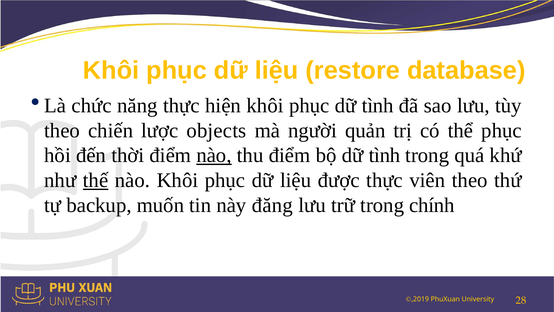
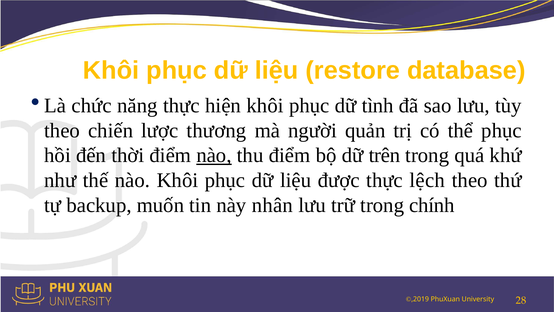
objects: objects -> thương
bộ dữ tình: tình -> trên
thế underline: present -> none
viên: viên -> lệch
đăng: đăng -> nhân
